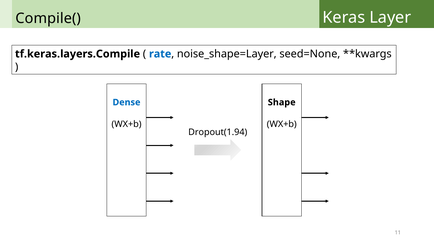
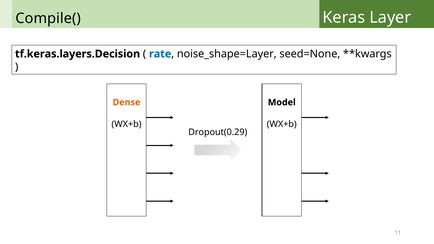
tf.keras.layers.Compile: tf.keras.layers.Compile -> tf.keras.layers.Decision
Dense colour: blue -> orange
Shape: Shape -> Model
Dropout(1.94: Dropout(1.94 -> Dropout(0.29
